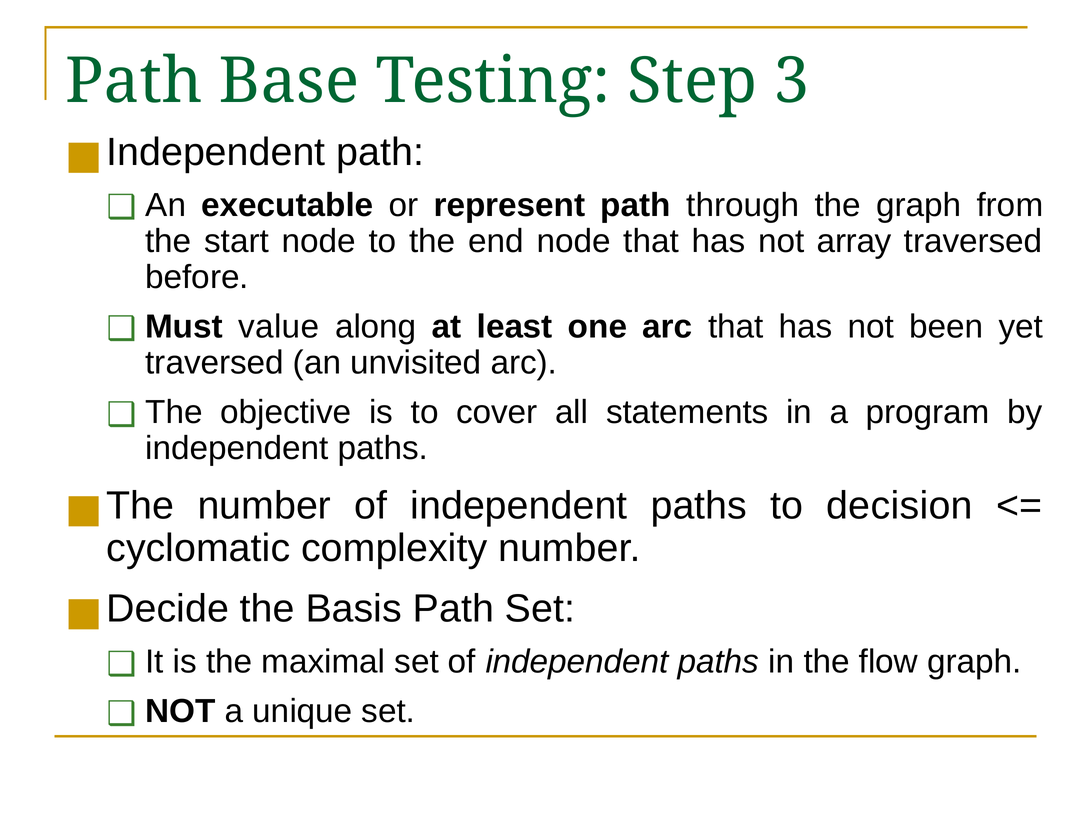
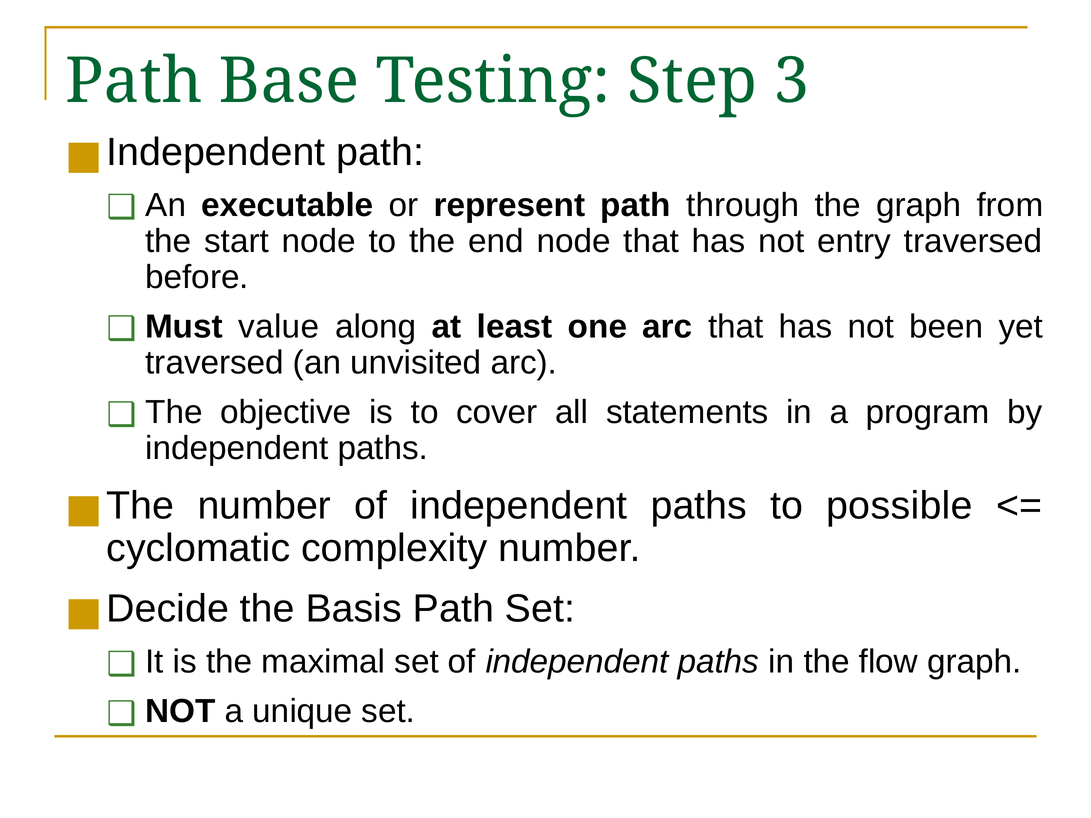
array: array -> entry
decision: decision -> possible
